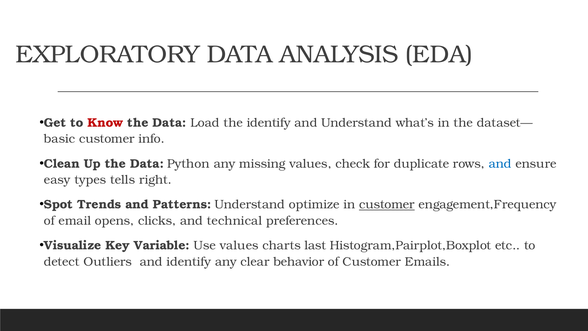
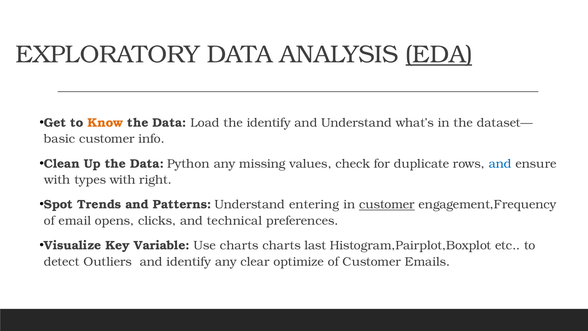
EDA underline: none -> present
Know colour: red -> orange
easy at (57, 180): easy -> with
types tells: tells -> with
optimize: optimize -> entering
Use values: values -> charts
behavior: behavior -> optimize
